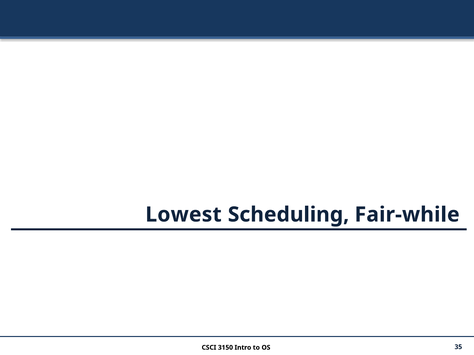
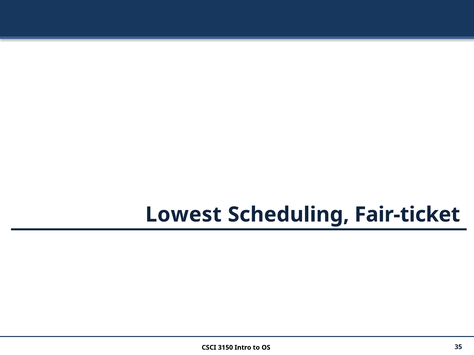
Fair-while: Fair-while -> Fair-ticket
